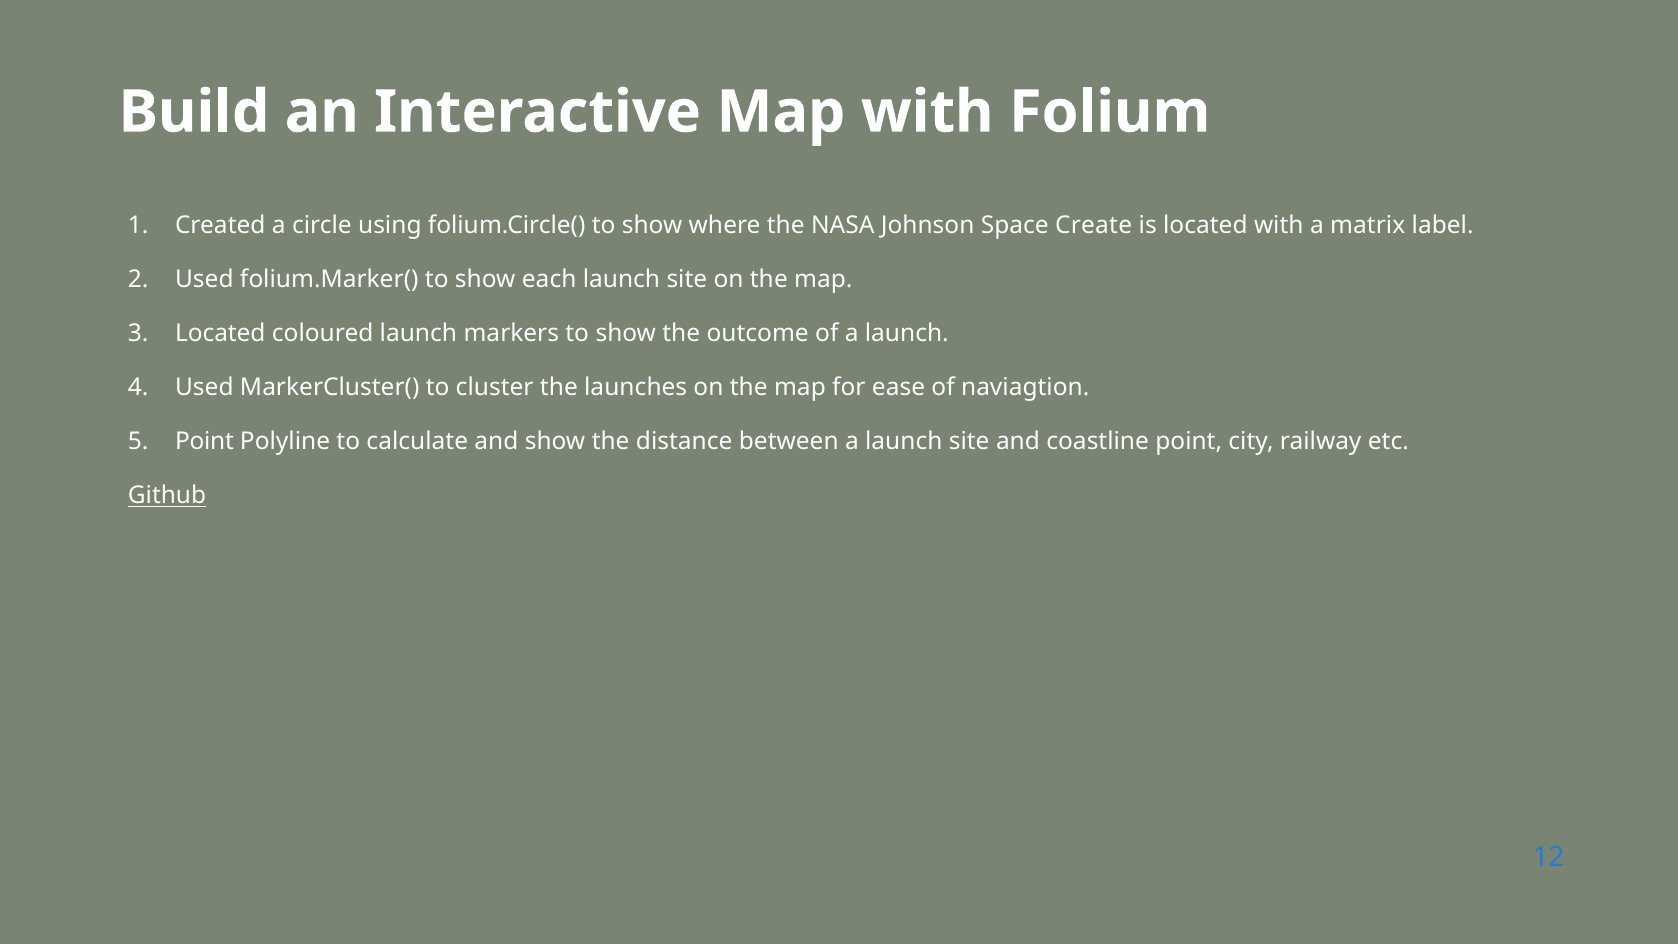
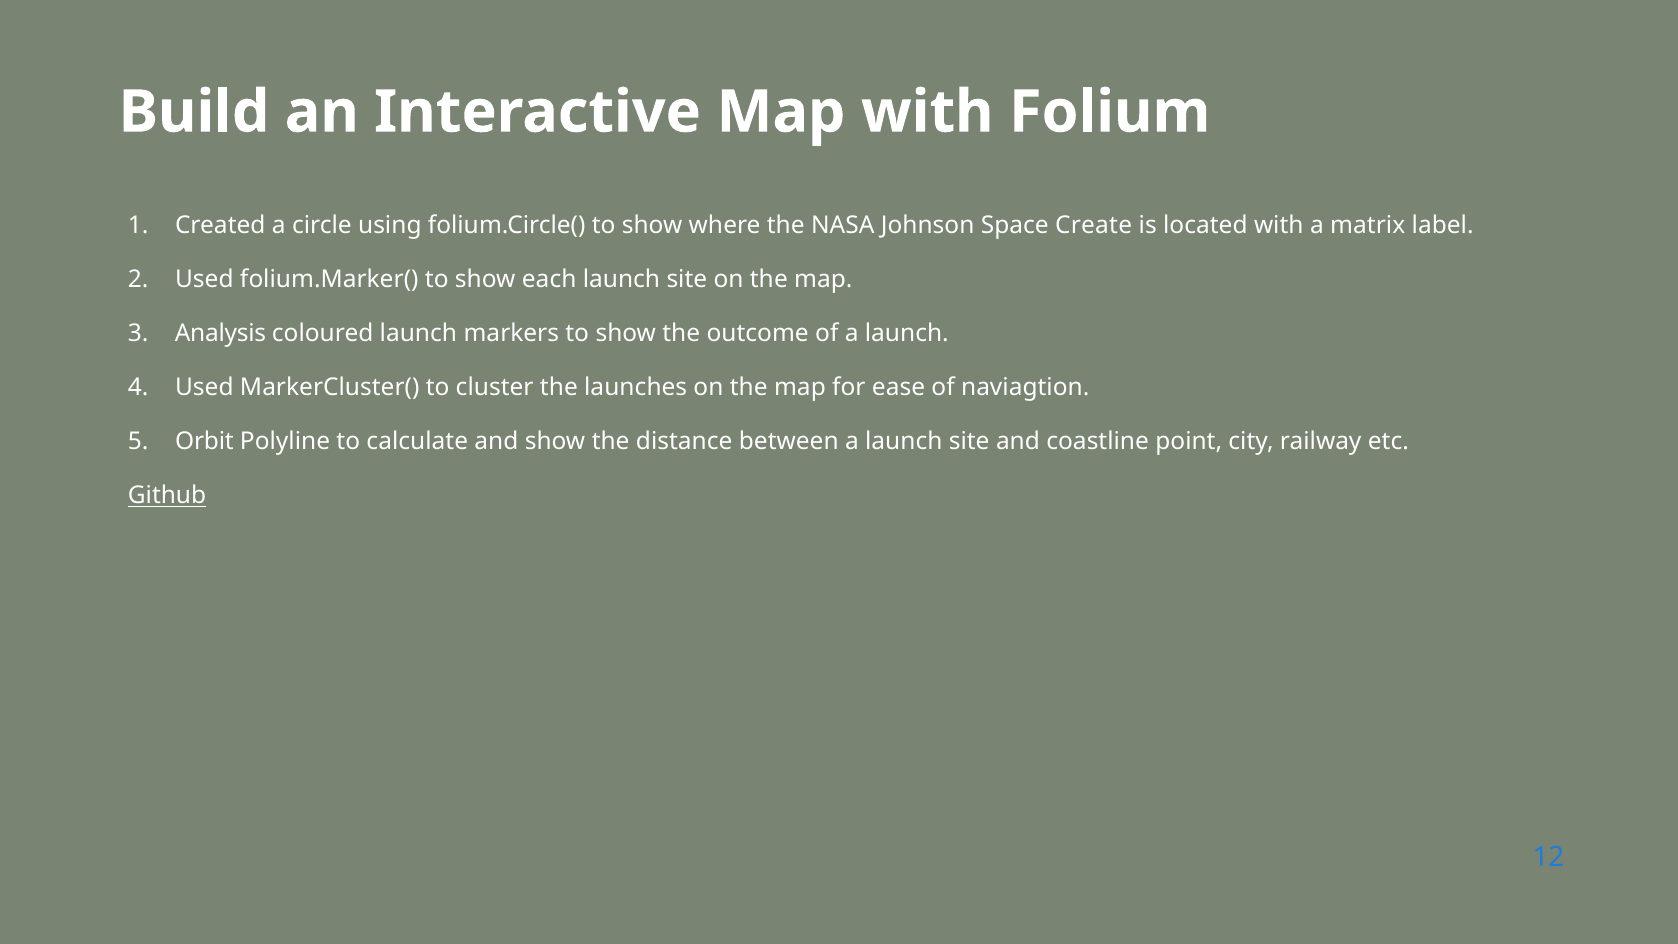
Located at (220, 333): Located -> Analysis
Point at (204, 441): Point -> Orbit
